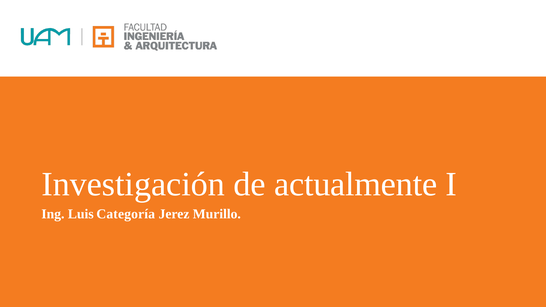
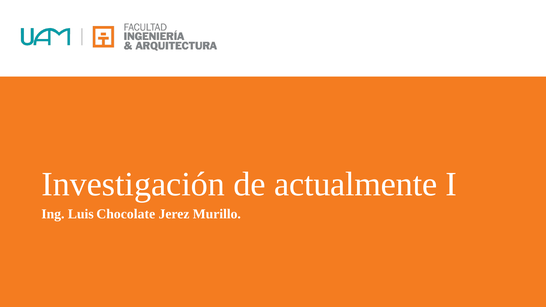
Categoría: Categoría -> Chocolate
